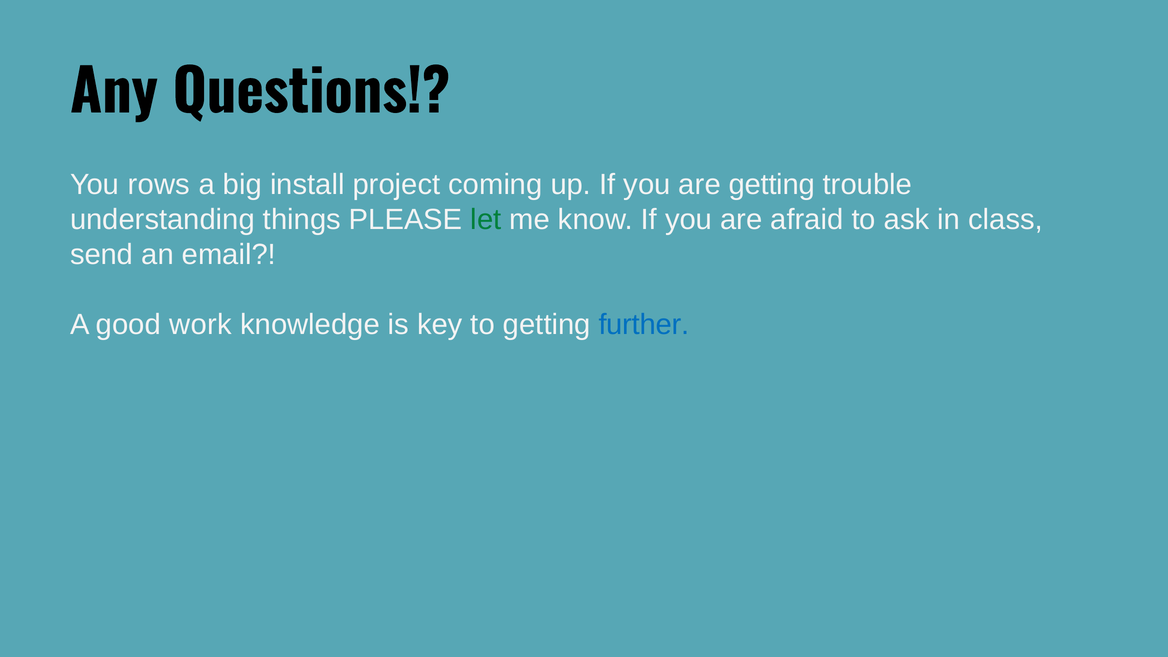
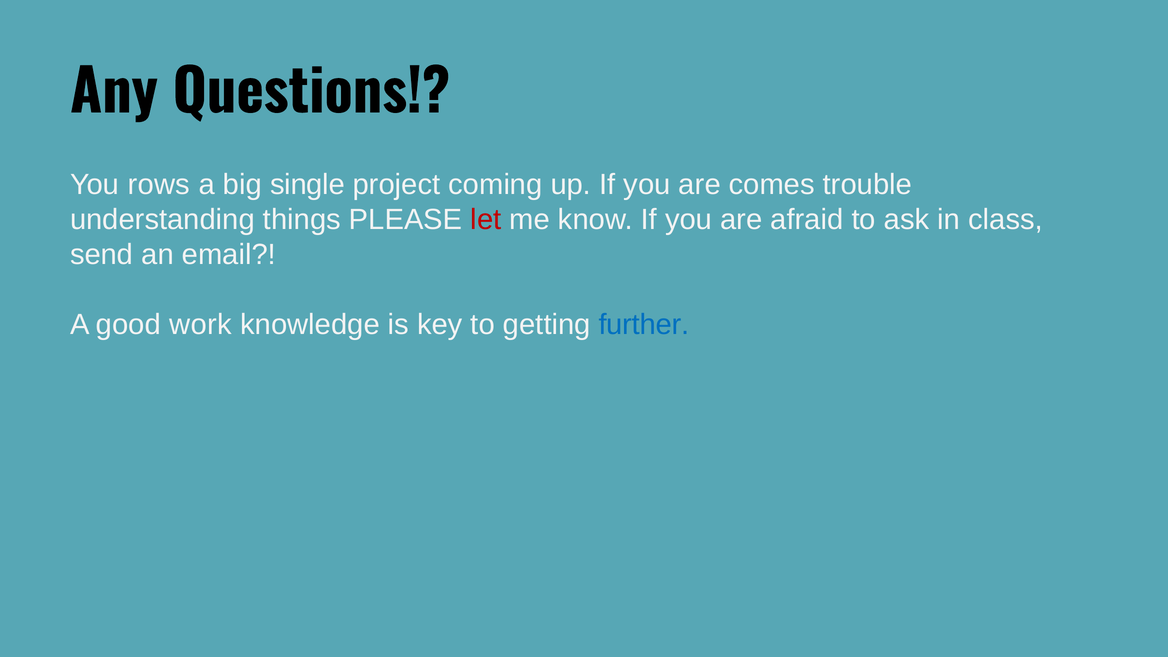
install: install -> single
are getting: getting -> comes
let colour: green -> red
